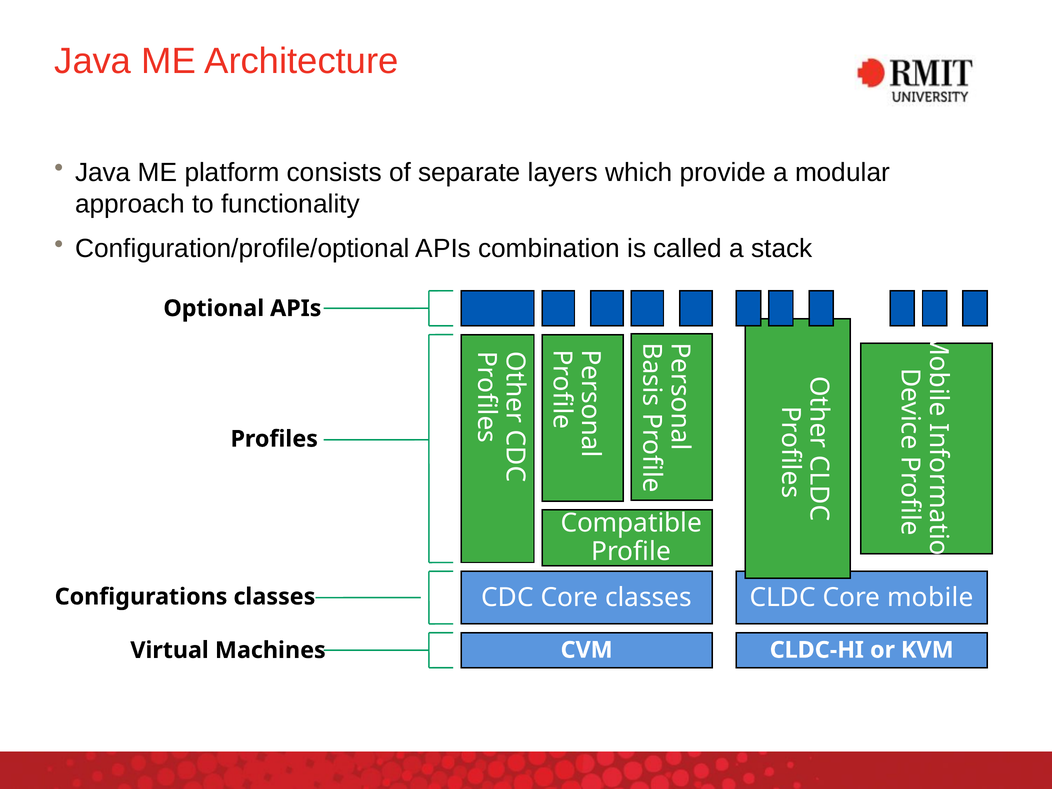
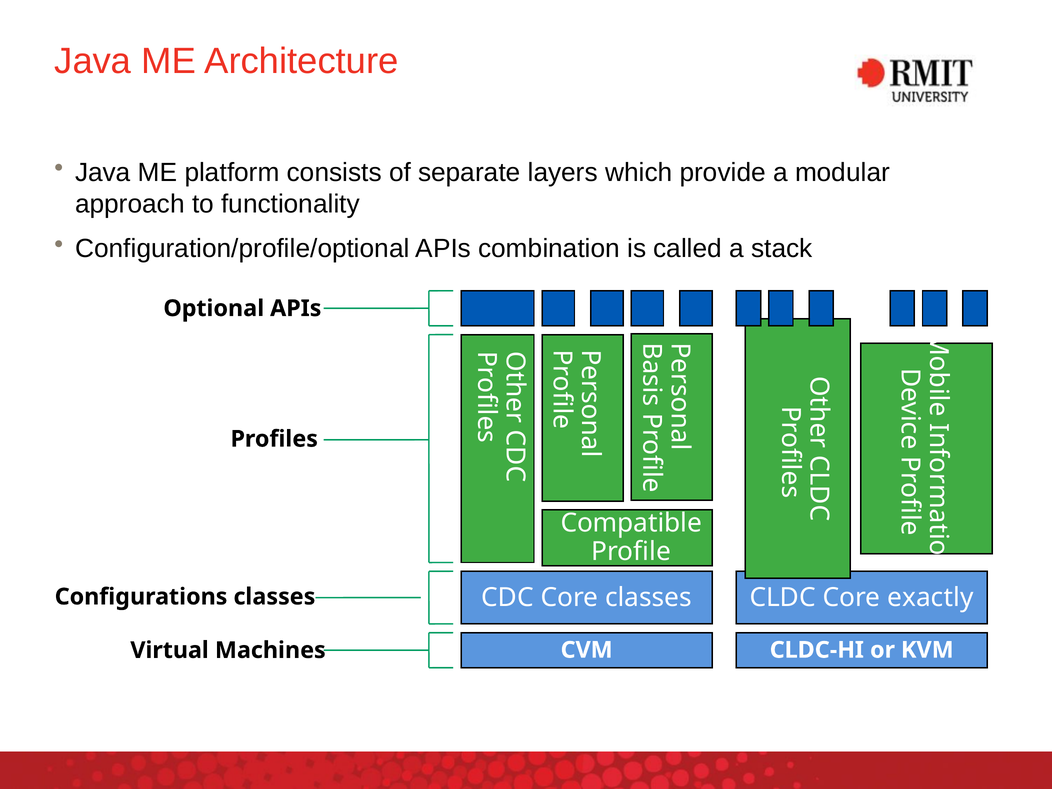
mobile: mobile -> exactly
